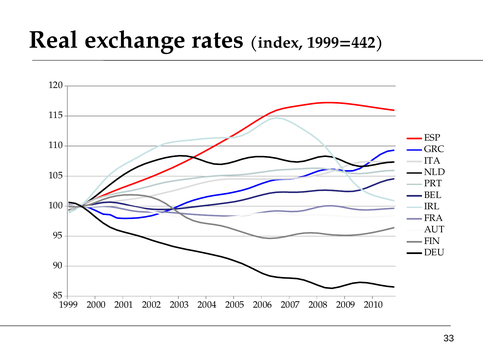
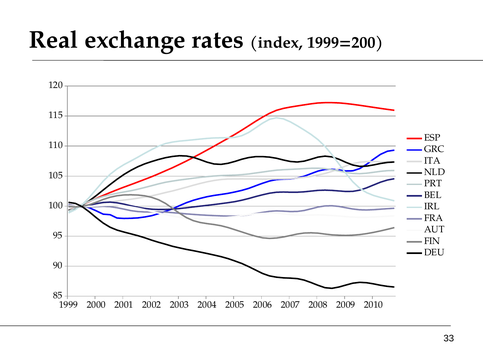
1999=442: 1999=442 -> 1999=200
